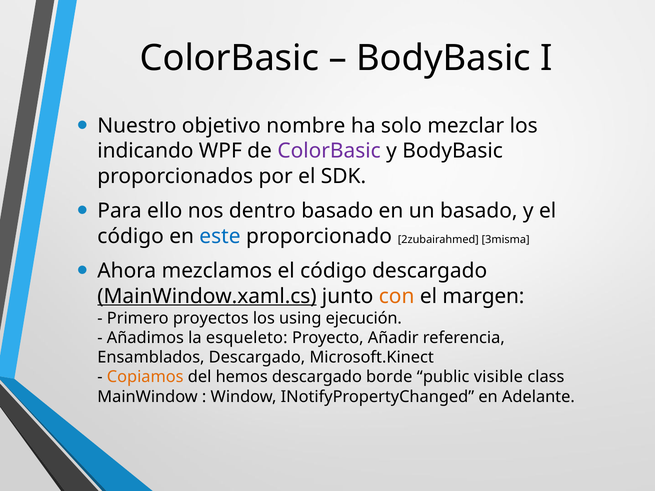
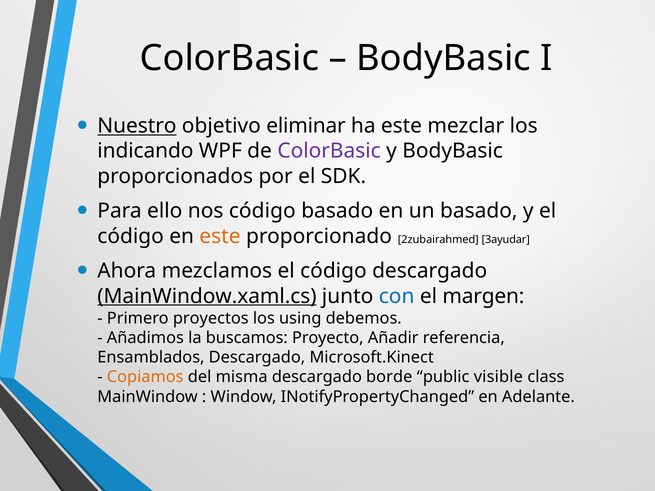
Nuestro underline: none -> present
nombre: nombre -> eliminar
ha solo: solo -> este
nos dentro: dentro -> código
este at (220, 236) colour: blue -> orange
3misma: 3misma -> 3ayudar
con colour: orange -> blue
ejecución: ejecución -> debemos
esqueleto: esqueleto -> buscamos
hemos: hemos -> misma
